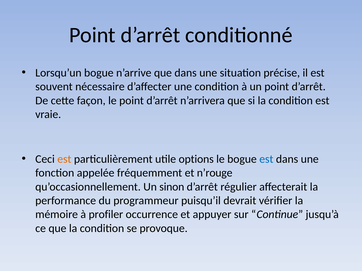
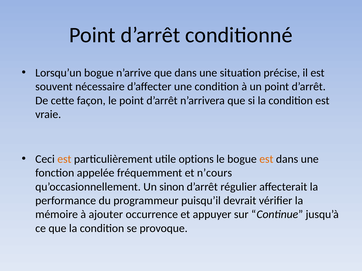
est at (266, 159) colour: blue -> orange
n’rouge: n’rouge -> n’cours
profiler: profiler -> ajouter
